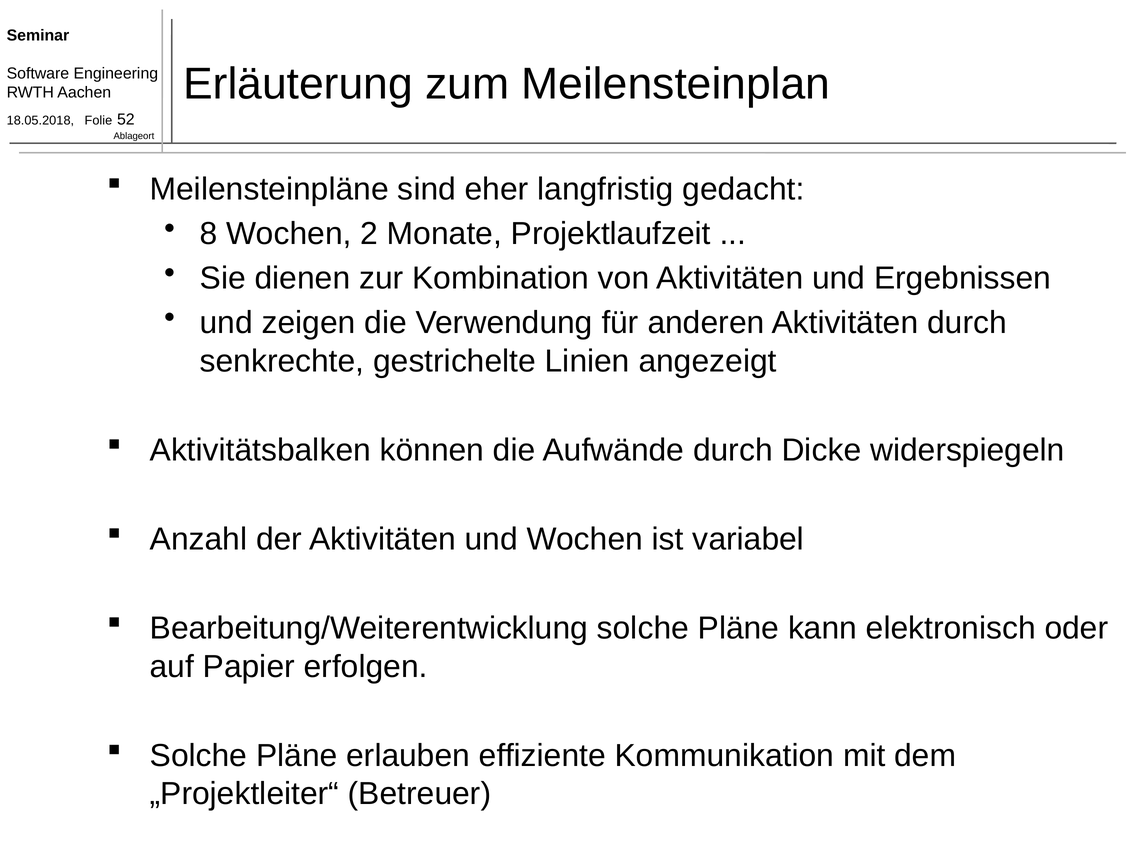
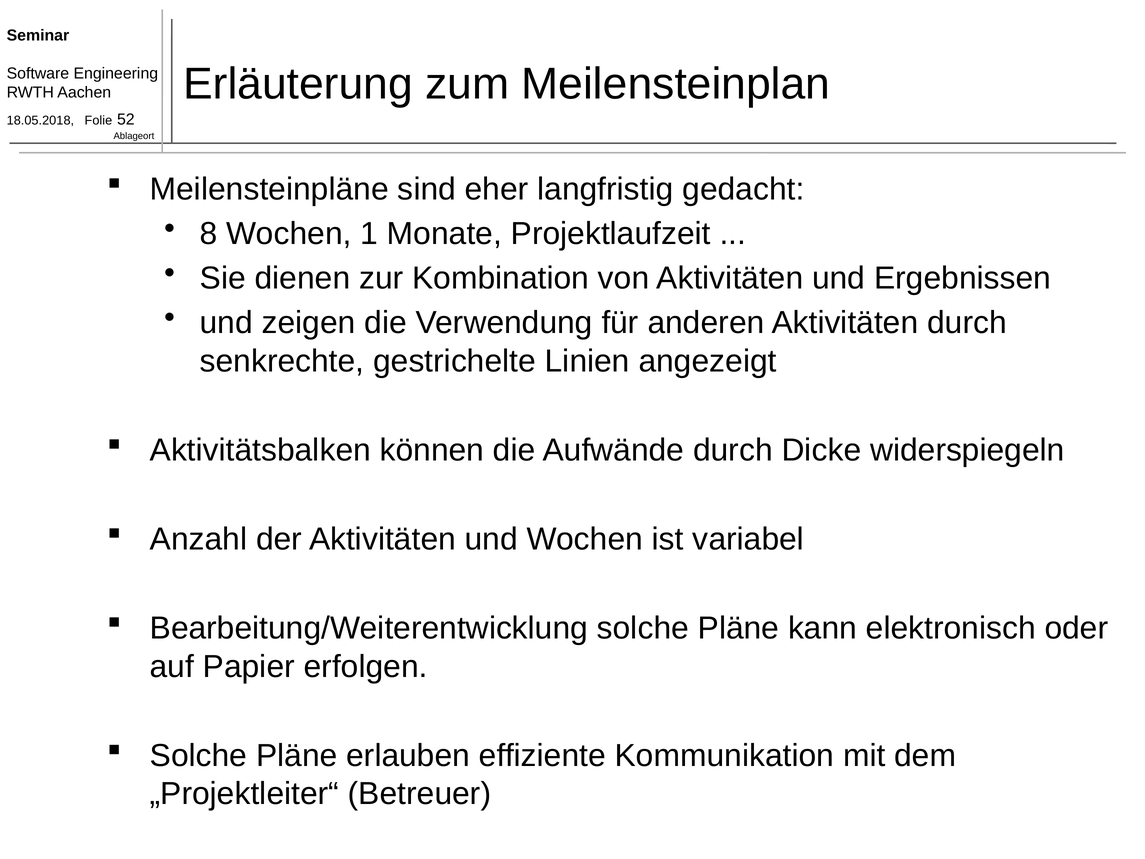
2: 2 -> 1
